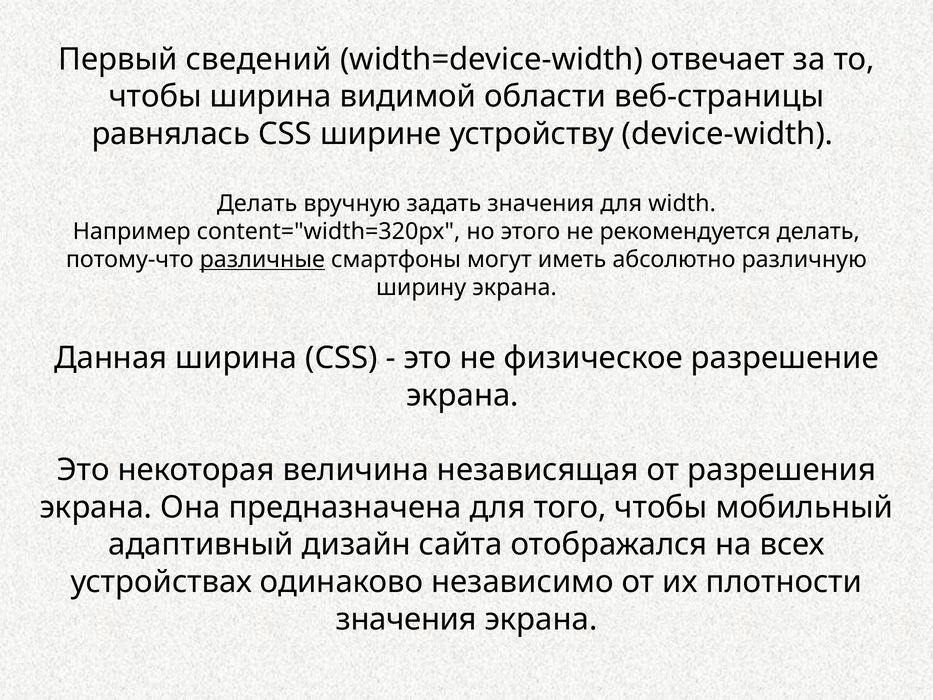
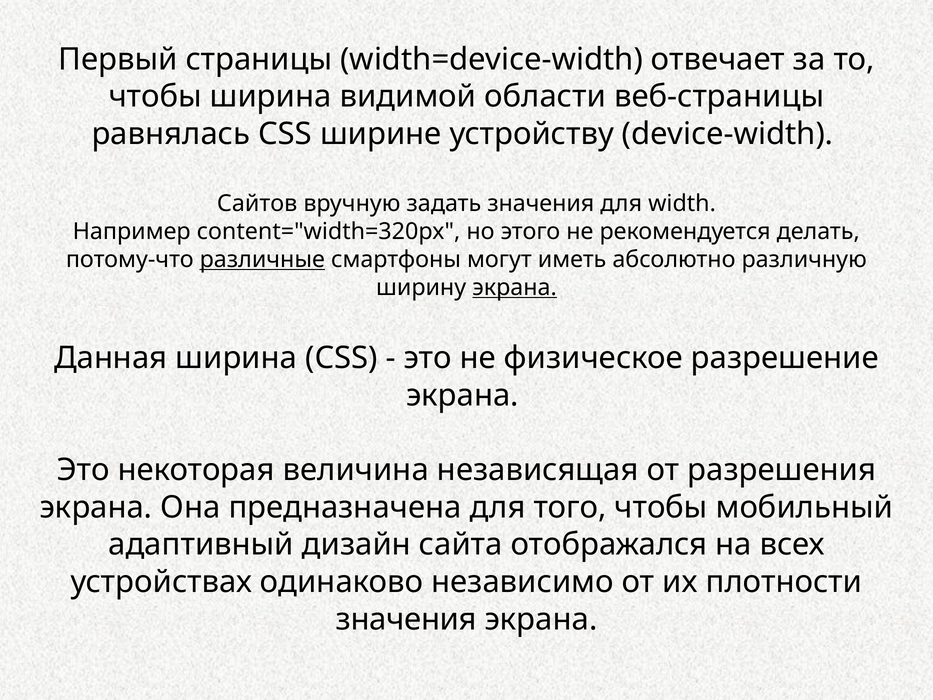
сведений: сведений -> страницы
Делать at (257, 203): Делать -> Сайтов
экрана at (515, 287) underline: none -> present
